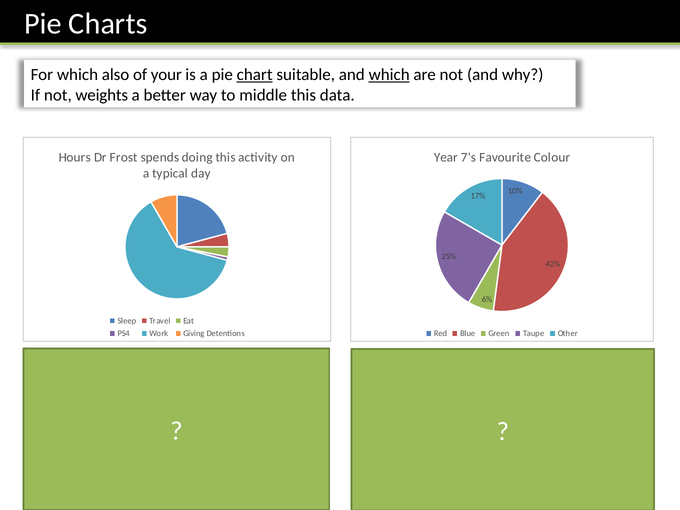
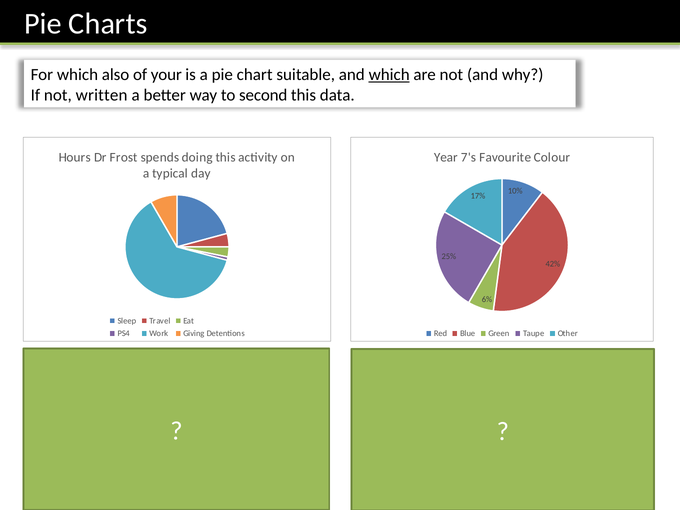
chart at (255, 75) underline: present -> none
weights: weights -> written
middle: middle -> second
